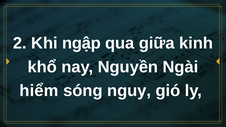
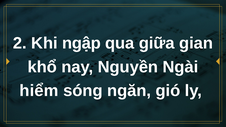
kinh: kinh -> gian
nguy: nguy -> ngăn
